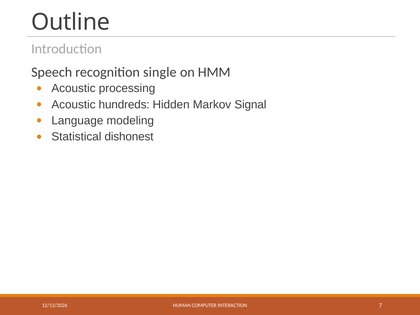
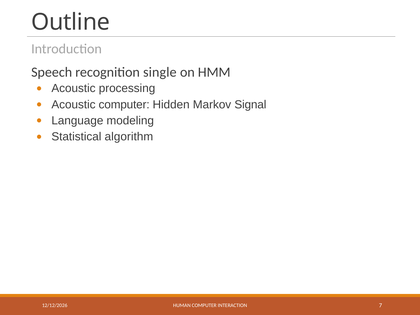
Acoustic hundreds: hundreds -> computer
dishonest: dishonest -> algorithm
